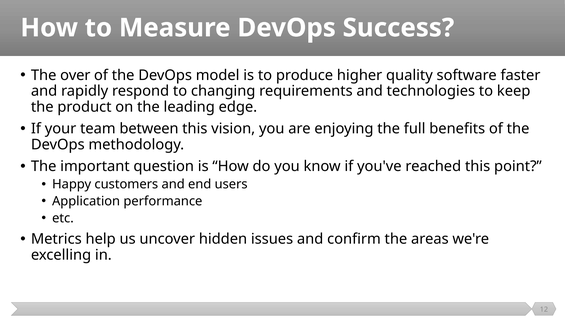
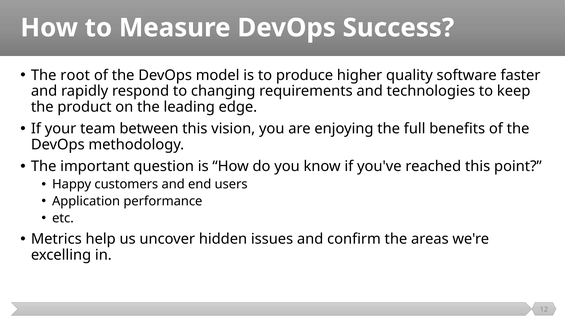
over: over -> root
